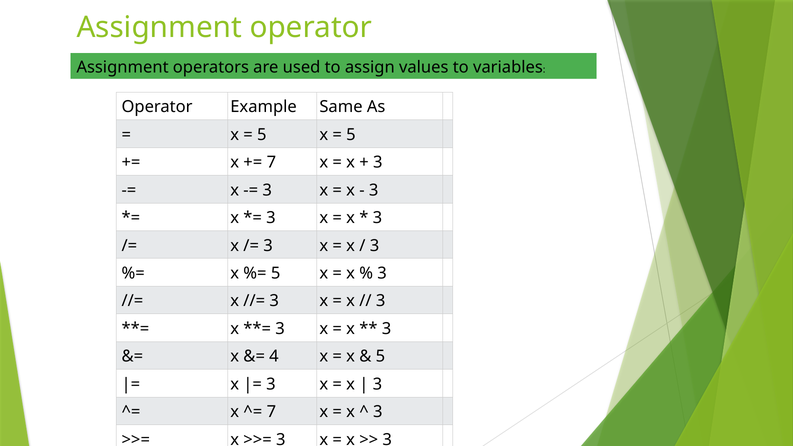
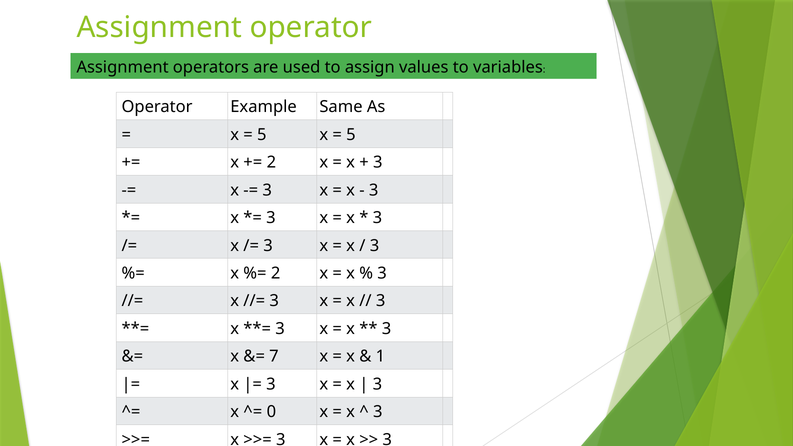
7 at (271, 162): 7 -> 2
5 at (276, 273): 5 -> 2
4: 4 -> 7
5 at (380, 356): 5 -> 1
7 at (271, 412): 7 -> 0
